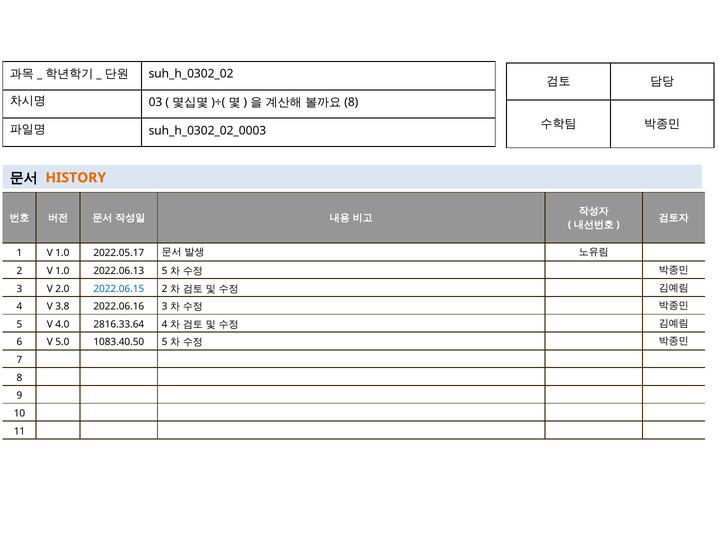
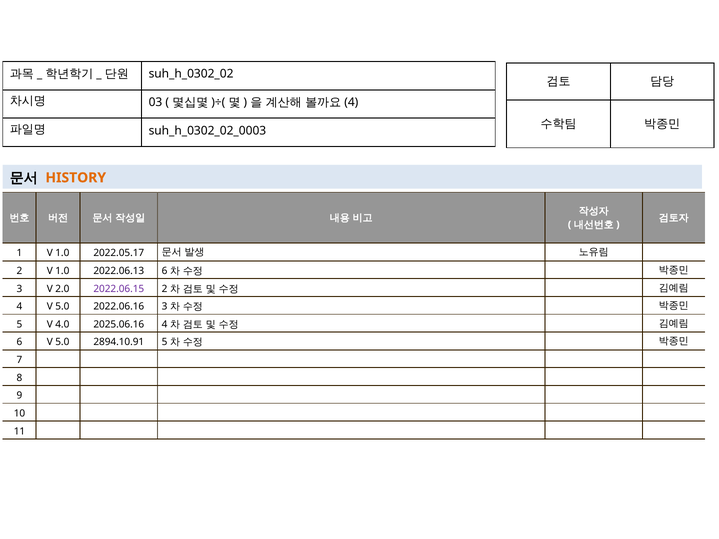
8 at (351, 102): 8 -> 4
2022.06.13 5: 5 -> 6
2022.06.15 colour: blue -> purple
4 V 3.8: 3.8 -> 5.0
2816.33.64: 2816.33.64 -> 2025.06.16
1083.40.50: 1083.40.50 -> 2894.10.91
